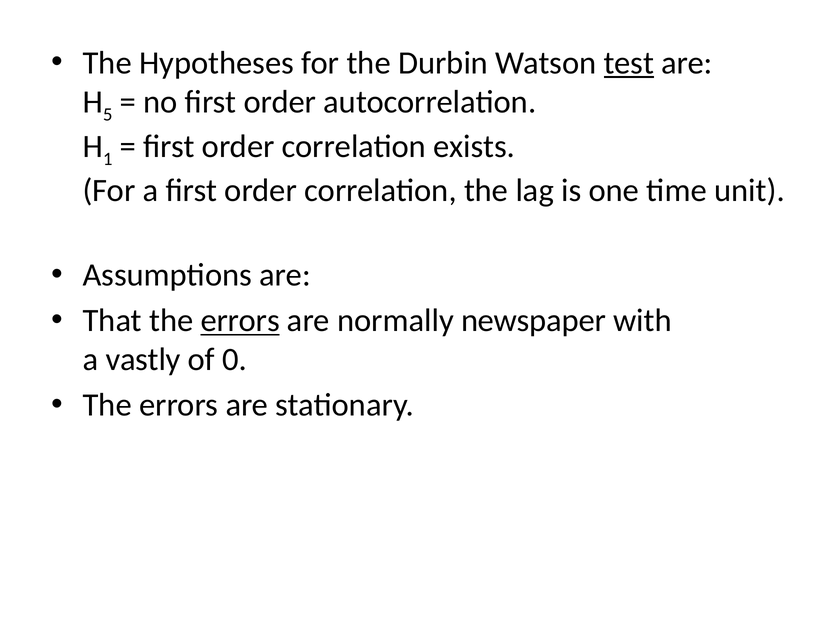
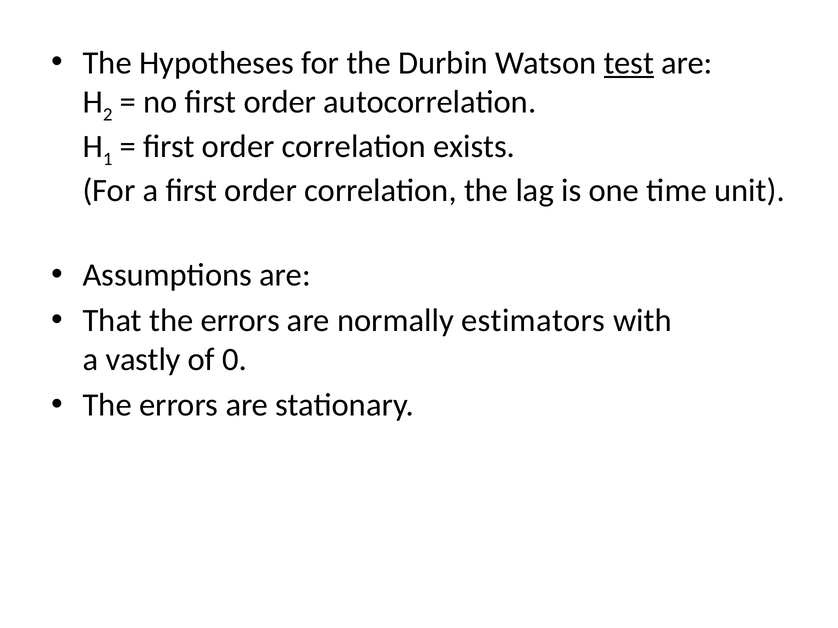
5: 5 -> 2
errors at (240, 321) underline: present -> none
newspaper: newspaper -> estimators
